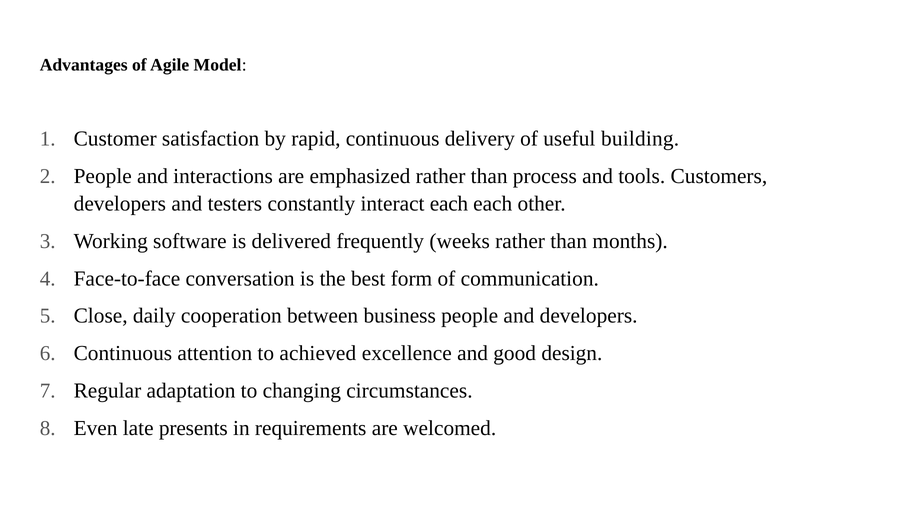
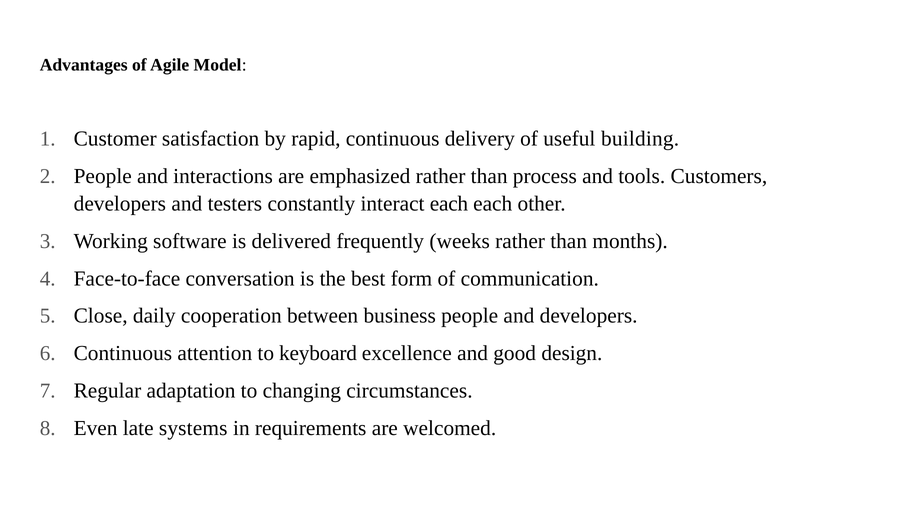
achieved: achieved -> keyboard
presents: presents -> systems
